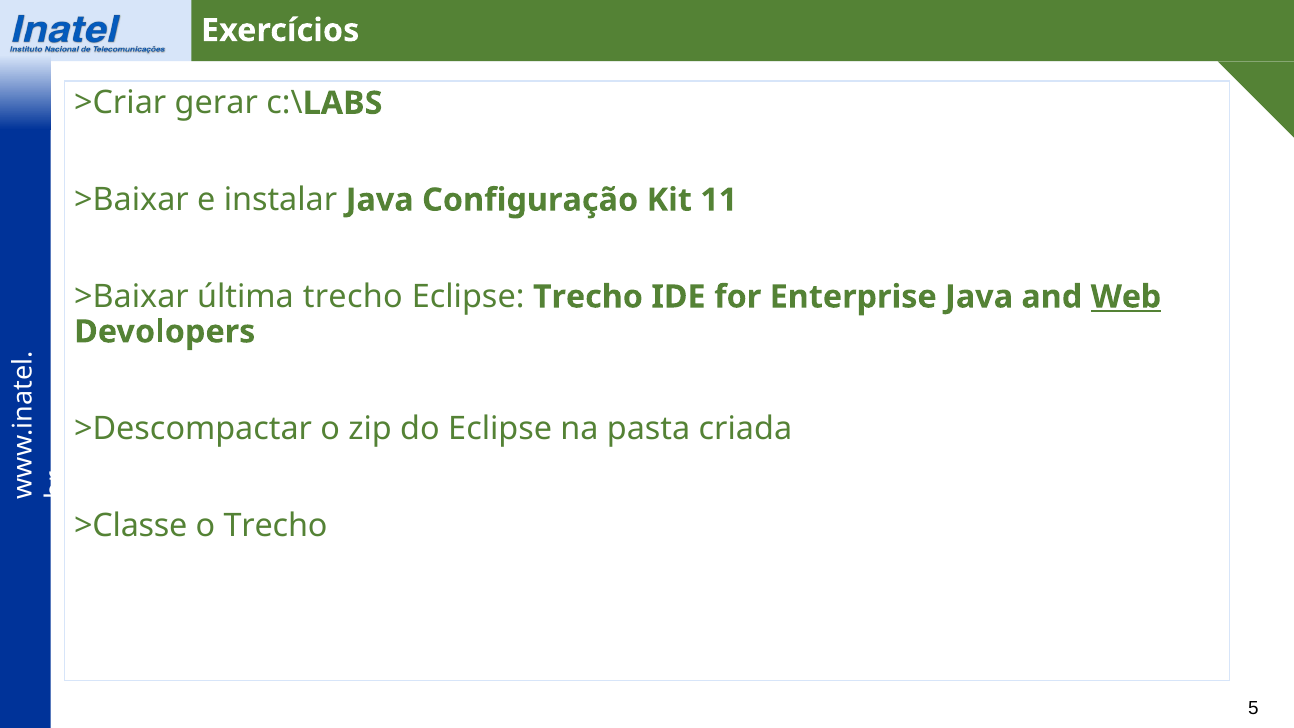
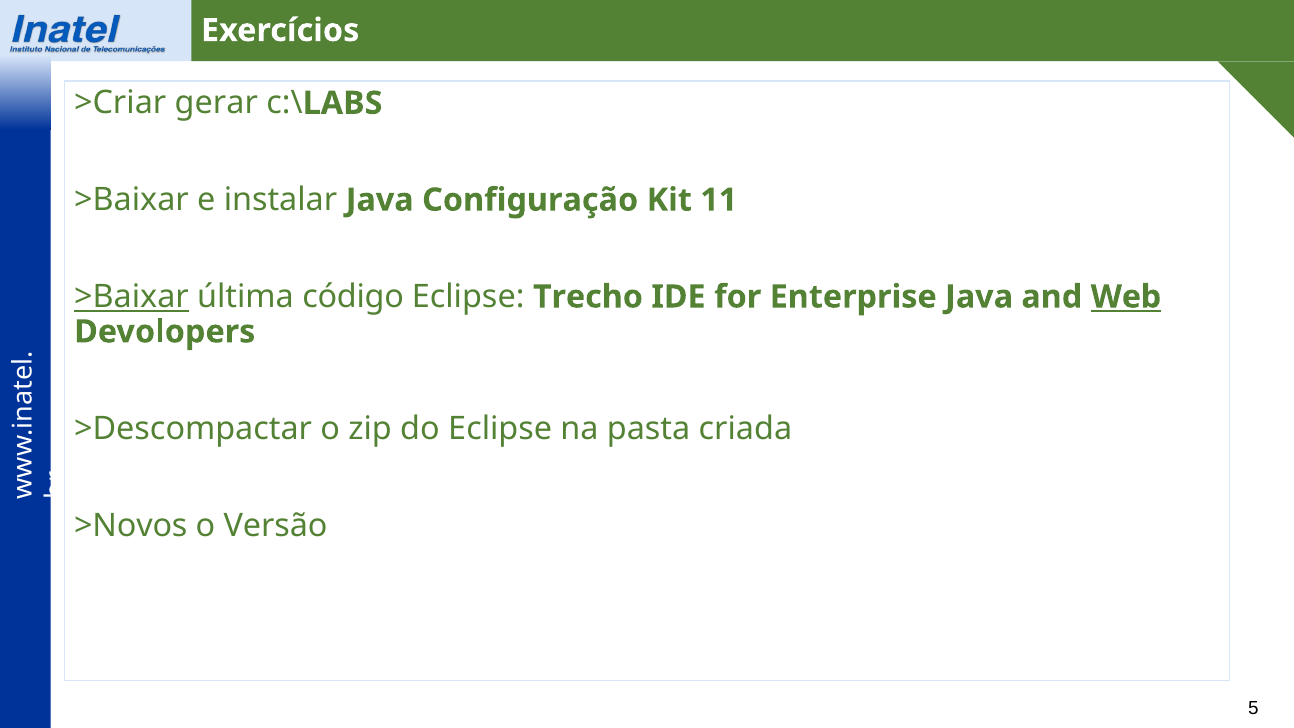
>Baixar at (131, 297) underline: none -> present
última trecho: trecho -> código
>Classe: >Classe -> >Novos
o Trecho: Trecho -> Versão
